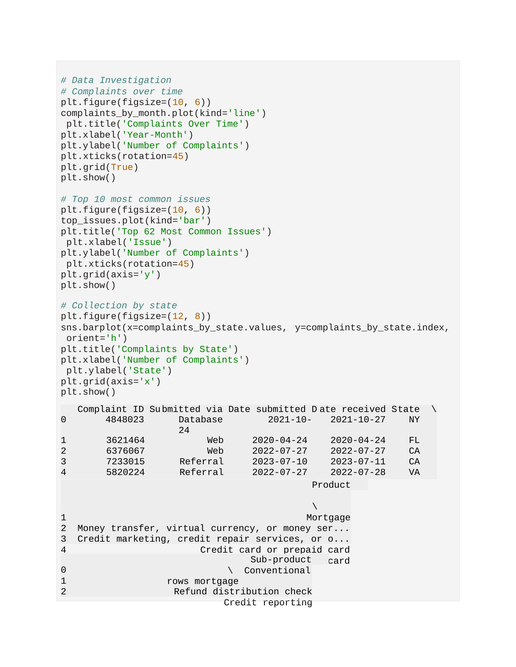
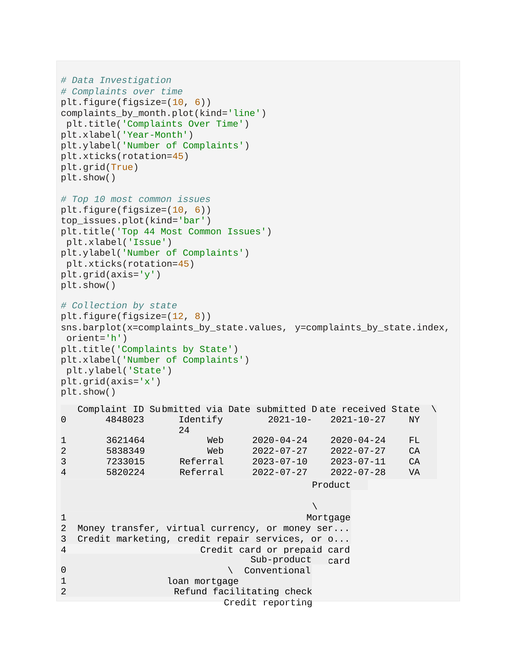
62: 62 -> 44
Database: Database -> Identify
6376067: 6376067 -> 5838349
rows: rows -> loan
distribution: distribution -> facilitating
